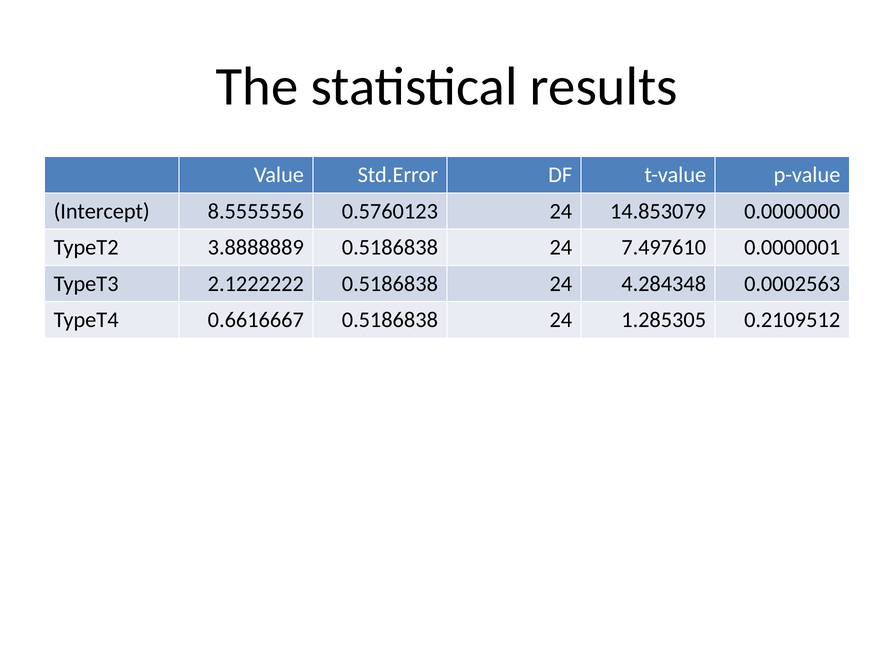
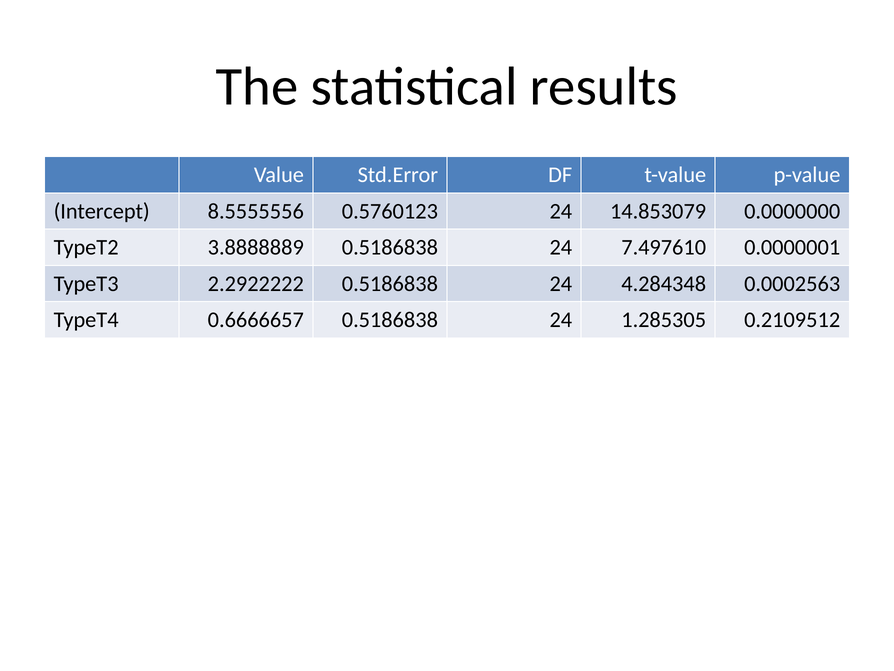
2.1222222: 2.1222222 -> 2.2922222
0.6616667: 0.6616667 -> 0.6666657
